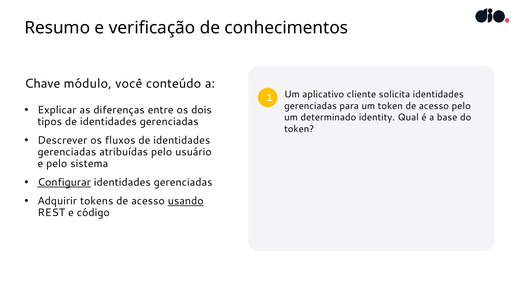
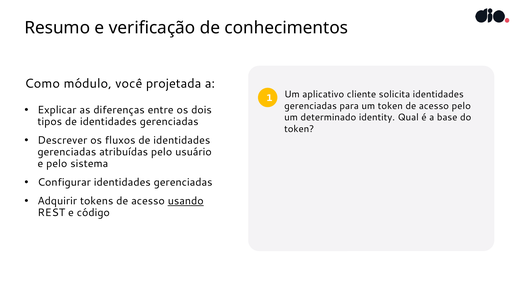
Chave: Chave -> Como
conteúdo: conteúdo -> projetada
Configurar underline: present -> none
